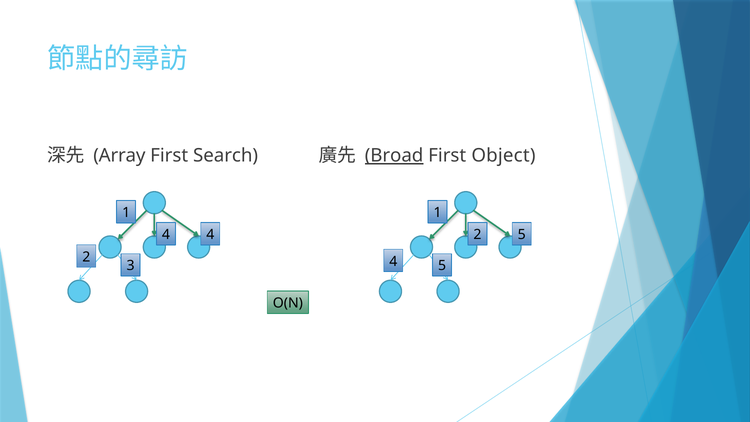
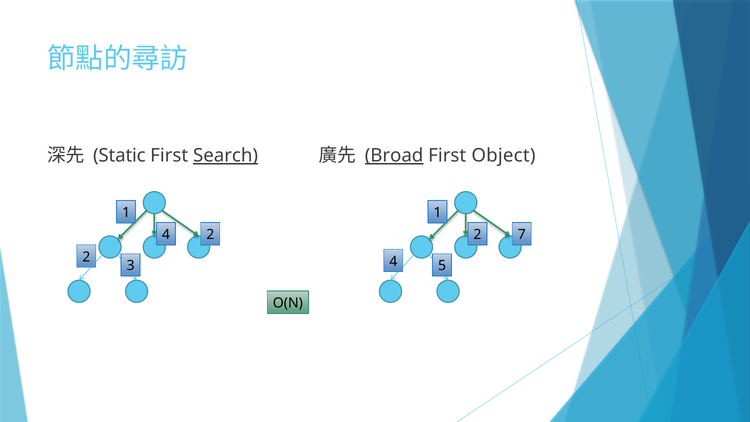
Array: Array -> Static
Search underline: none -> present
4 at (210, 235): 4 -> 2
2 5: 5 -> 7
